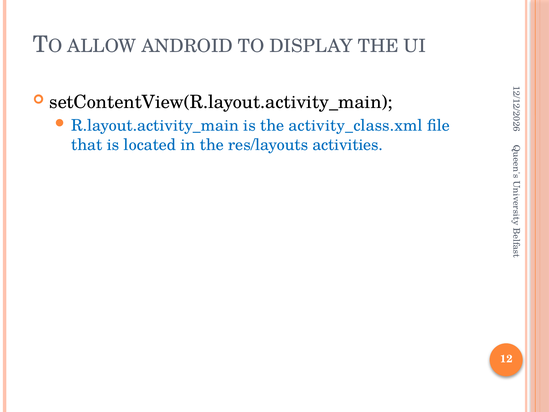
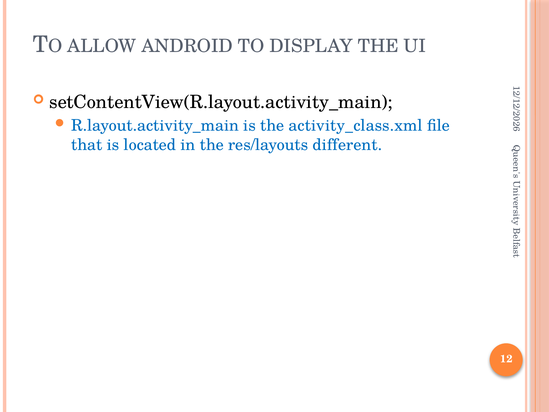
activities: activities -> different
